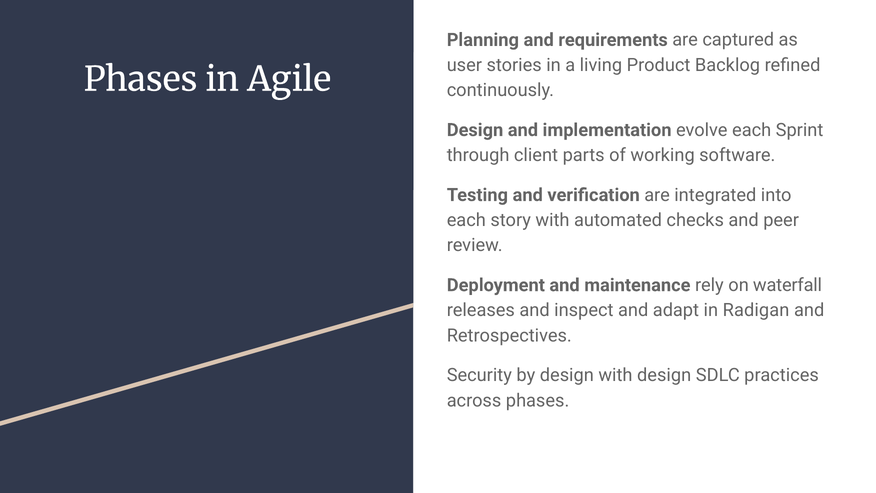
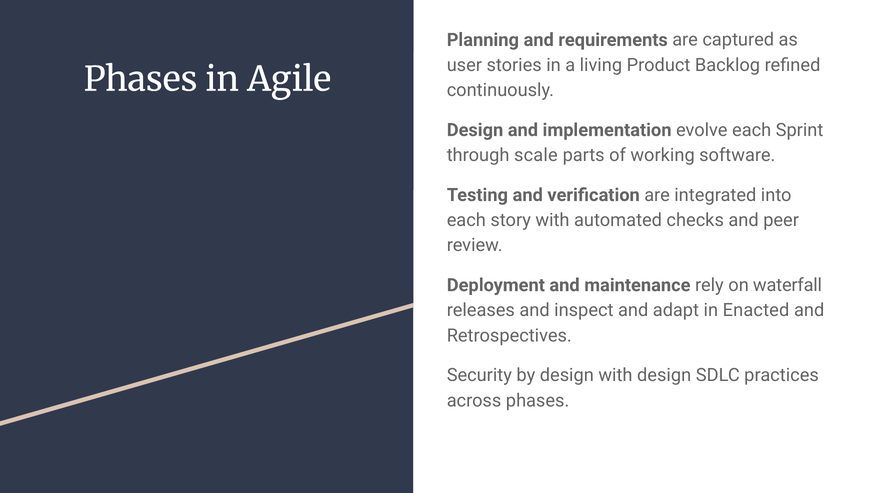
client: client -> scale
Radigan: Radigan -> Enacted
